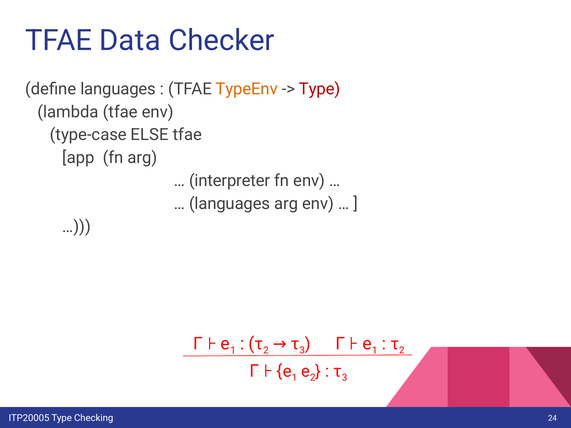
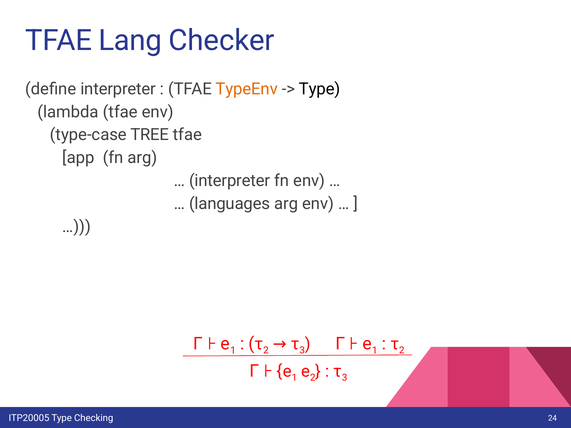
Data: Data -> Lang
define languages: languages -> interpreter
Type at (320, 89) colour: red -> black
ELSE: ELSE -> TREE
